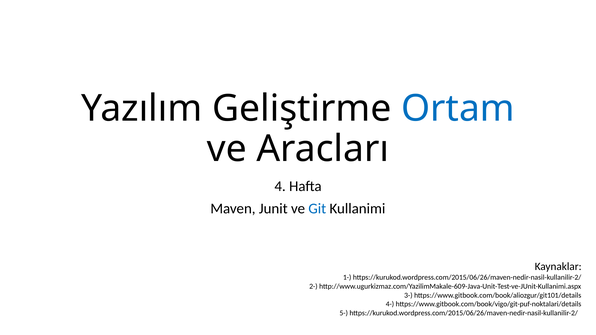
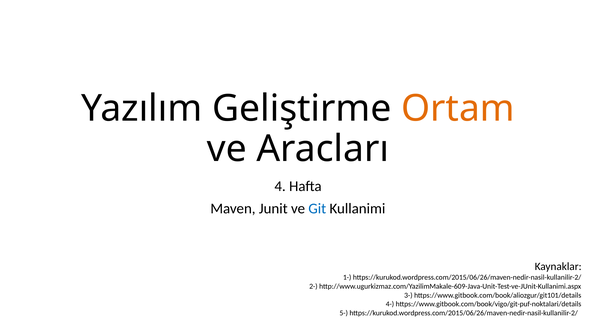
Ortam colour: blue -> orange
